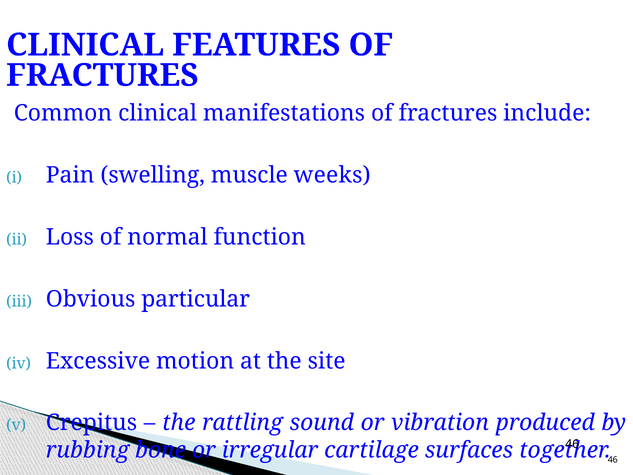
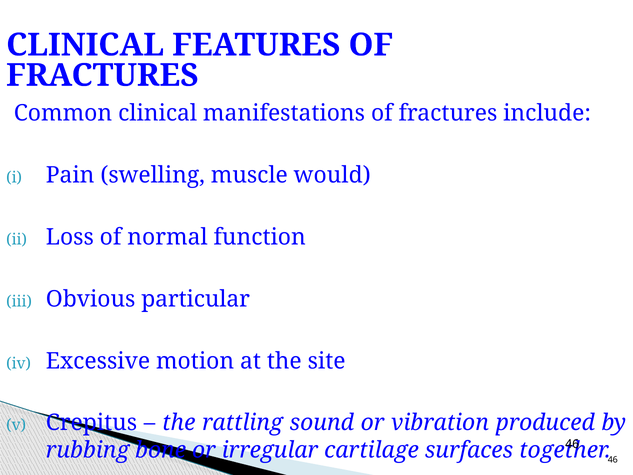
weeks: weeks -> would
